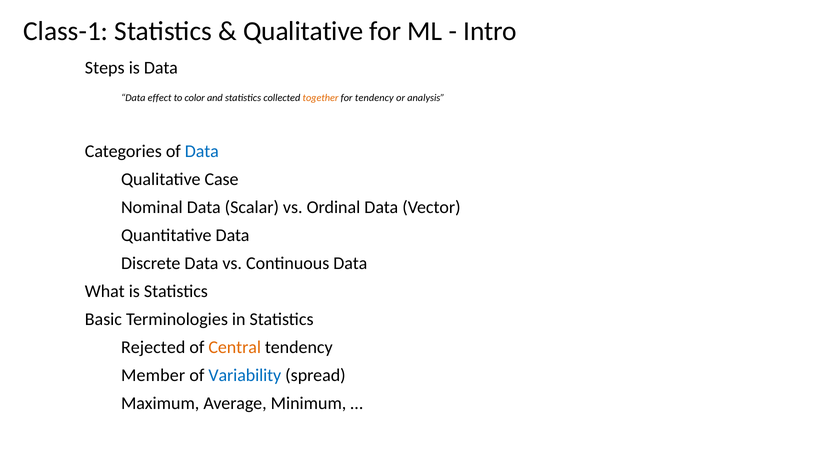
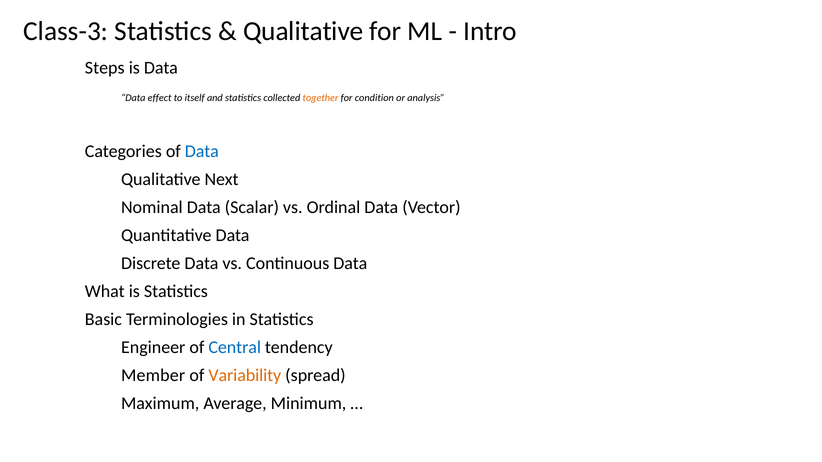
Class-1: Class-1 -> Class-3
color: color -> itself
for tendency: tendency -> condition
Case: Case -> Next
Rejected: Rejected -> Engineer
Central colour: orange -> blue
Variability colour: blue -> orange
